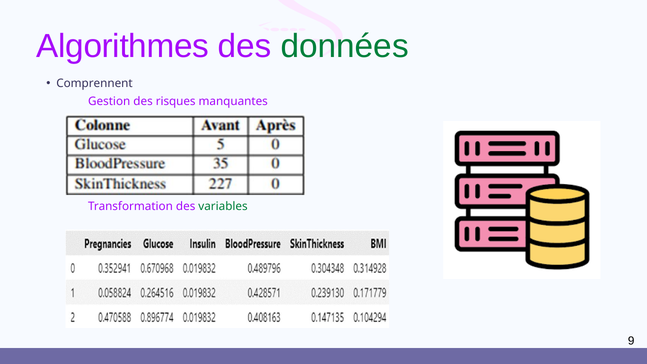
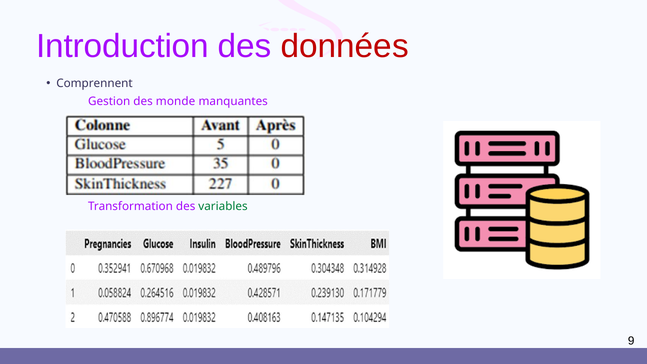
Algorithmes: Algorithmes -> Introduction
données colour: green -> red
risques: risques -> monde
